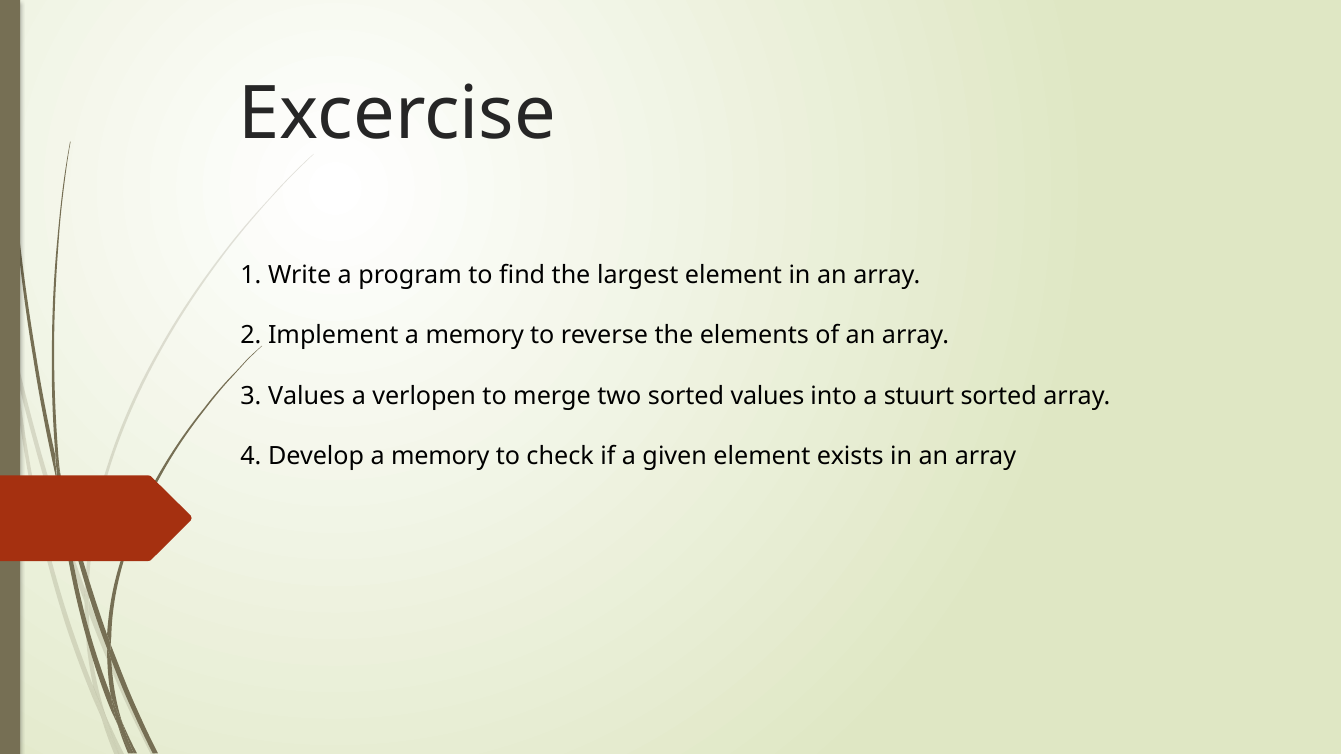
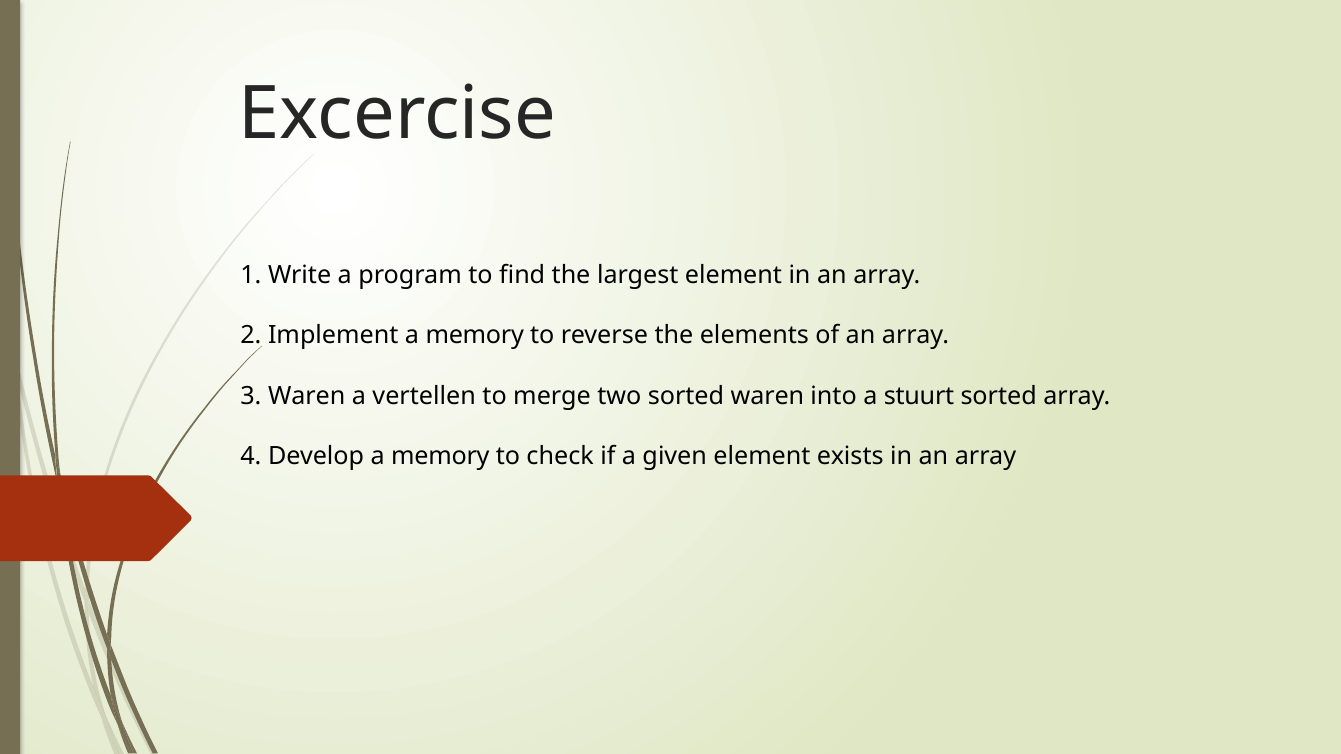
3 Values: Values -> Waren
verlopen: verlopen -> vertellen
sorted values: values -> waren
